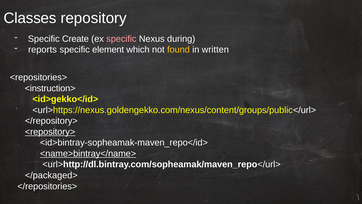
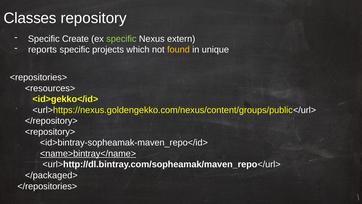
specific at (121, 39) colour: pink -> light green
during: during -> extern
element: element -> projects
written: written -> unique
<instruction>: <instruction> -> <resources>
<repository> underline: present -> none
